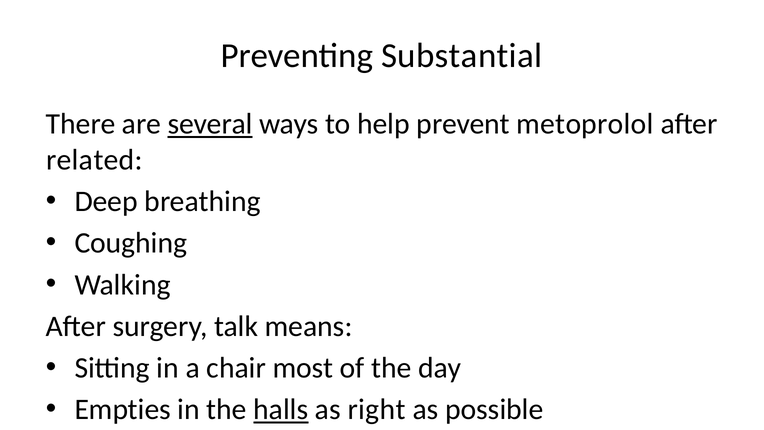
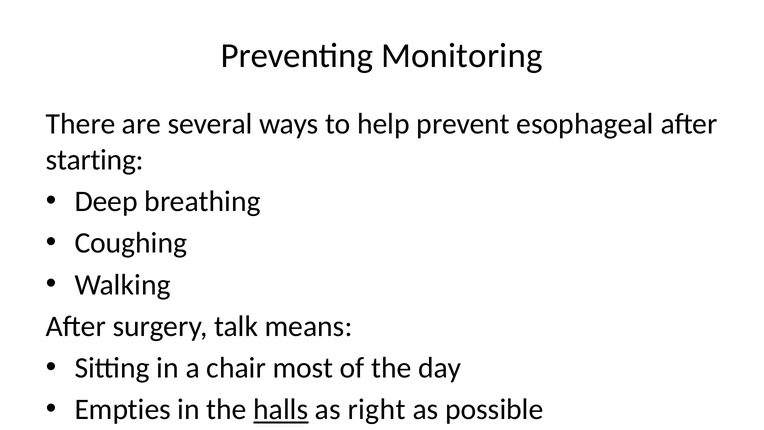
Substantial: Substantial -> Monitoring
several underline: present -> none
metoprolol: metoprolol -> esophageal
related: related -> starting
